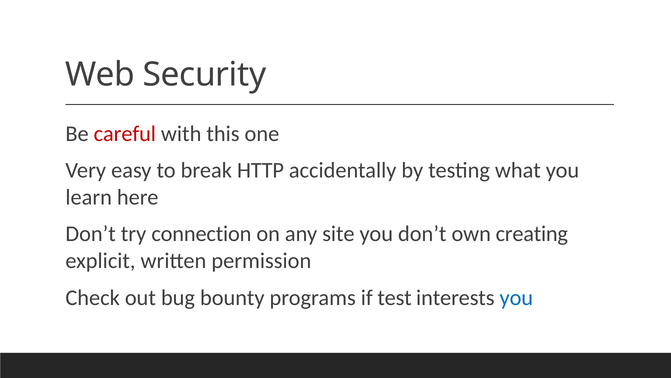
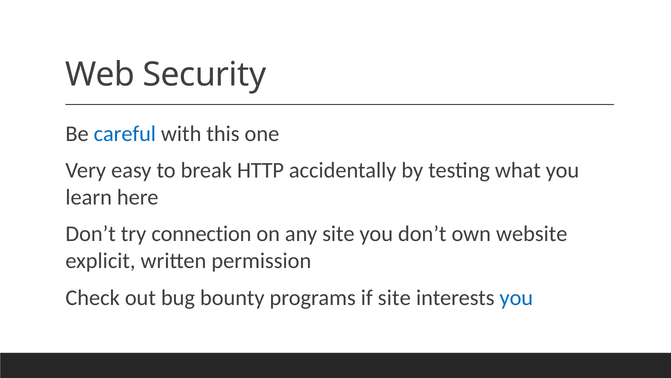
careful colour: red -> blue
creating: creating -> website
if test: test -> site
